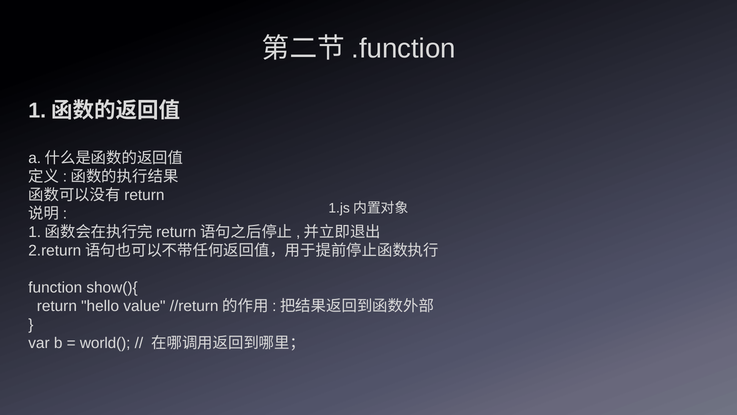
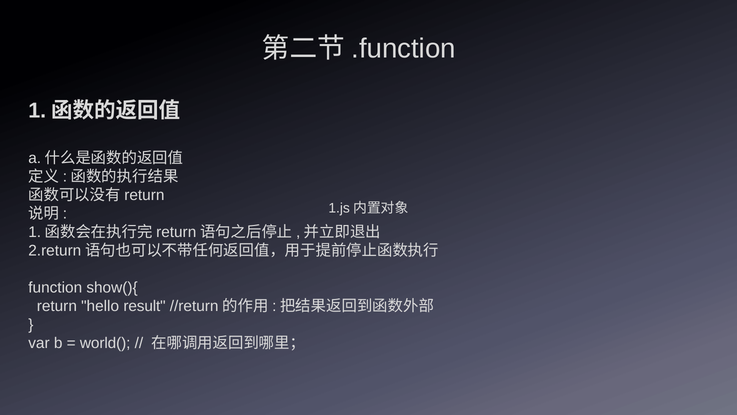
value: value -> result
